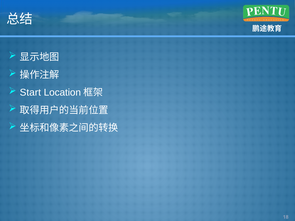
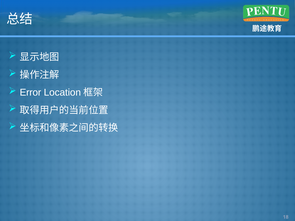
Start: Start -> Error
